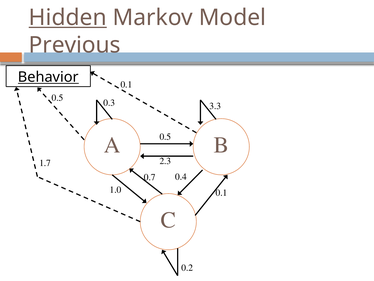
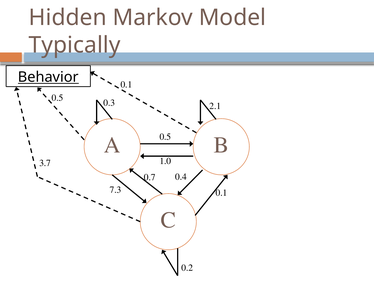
Hidden underline: present -> none
Previous: Previous -> Typically
3.3: 3.3 -> 2.1
2.3: 2.3 -> 1.0
1.7: 1.7 -> 3.7
1.0: 1.0 -> 7.3
